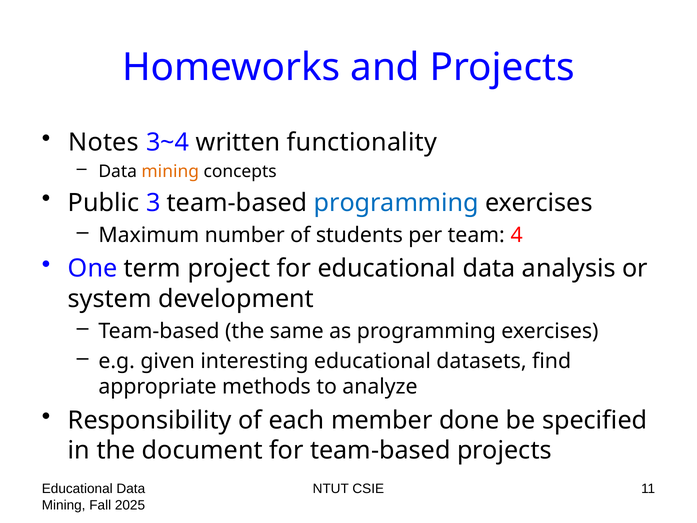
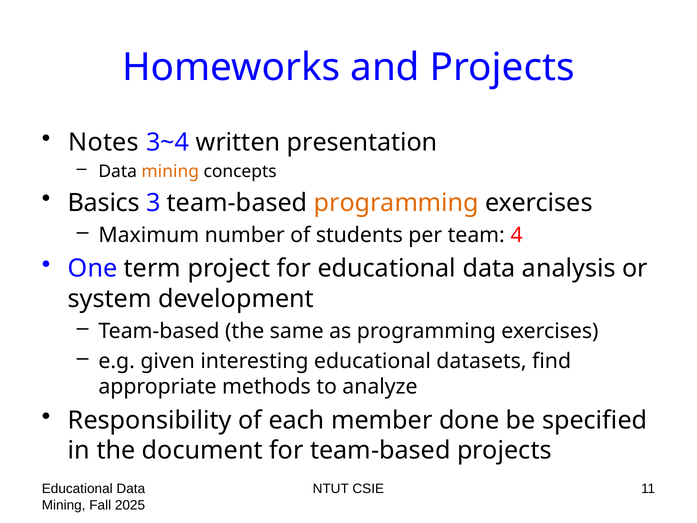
functionality: functionality -> presentation
Public: Public -> Basics
programming at (396, 203) colour: blue -> orange
